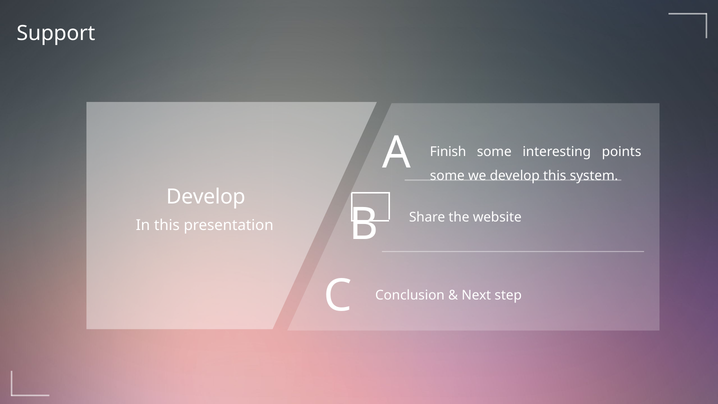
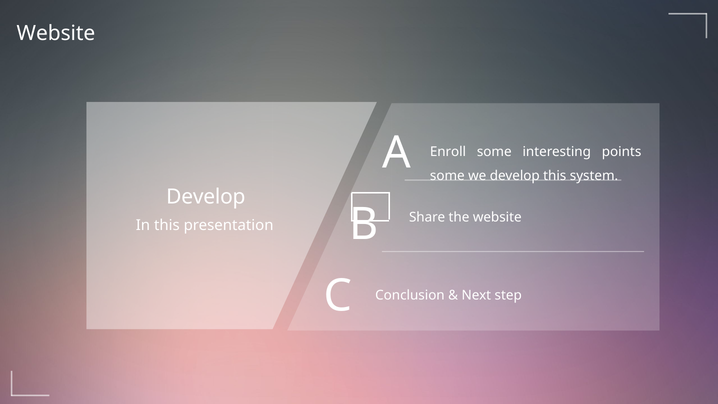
Support at (56, 33): Support -> Website
Finish: Finish -> Enroll
